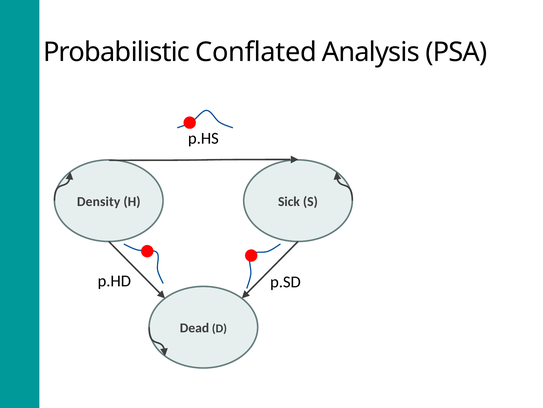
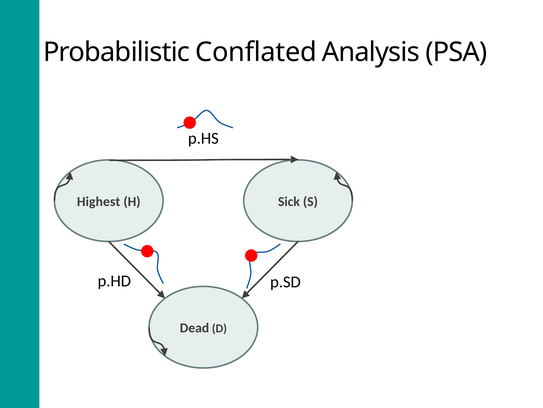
Density: Density -> Highest
